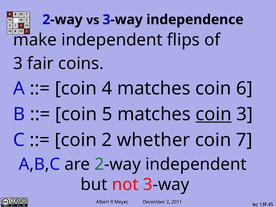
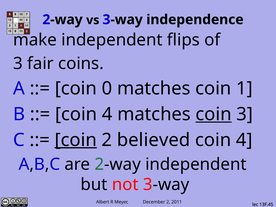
4: 4 -> 0
6: 6 -> 1
5 at (107, 114): 5 -> 4
coin at (76, 140) underline: none -> present
whether: whether -> believed
7 at (244, 140): 7 -> 4
